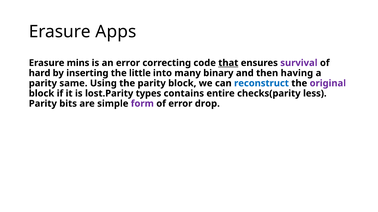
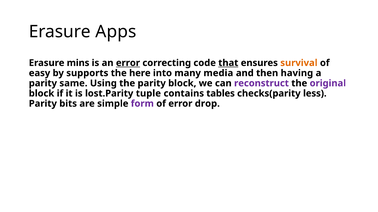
error at (128, 63) underline: none -> present
survival colour: purple -> orange
hard: hard -> easy
inserting: inserting -> supports
little: little -> here
binary: binary -> media
reconstruct colour: blue -> purple
types: types -> tuple
entire: entire -> tables
